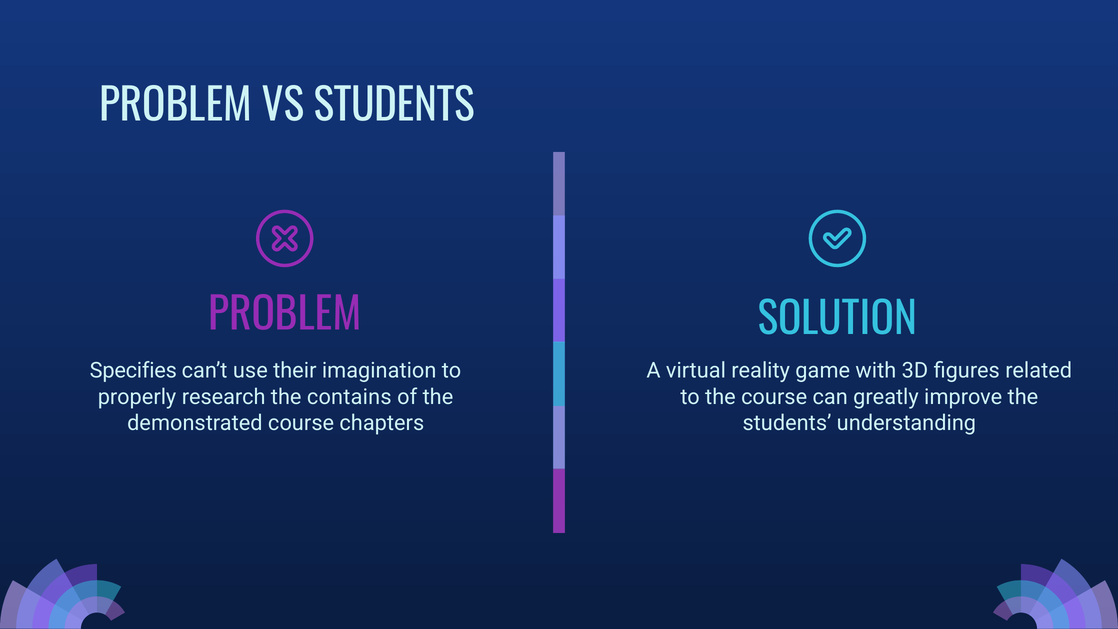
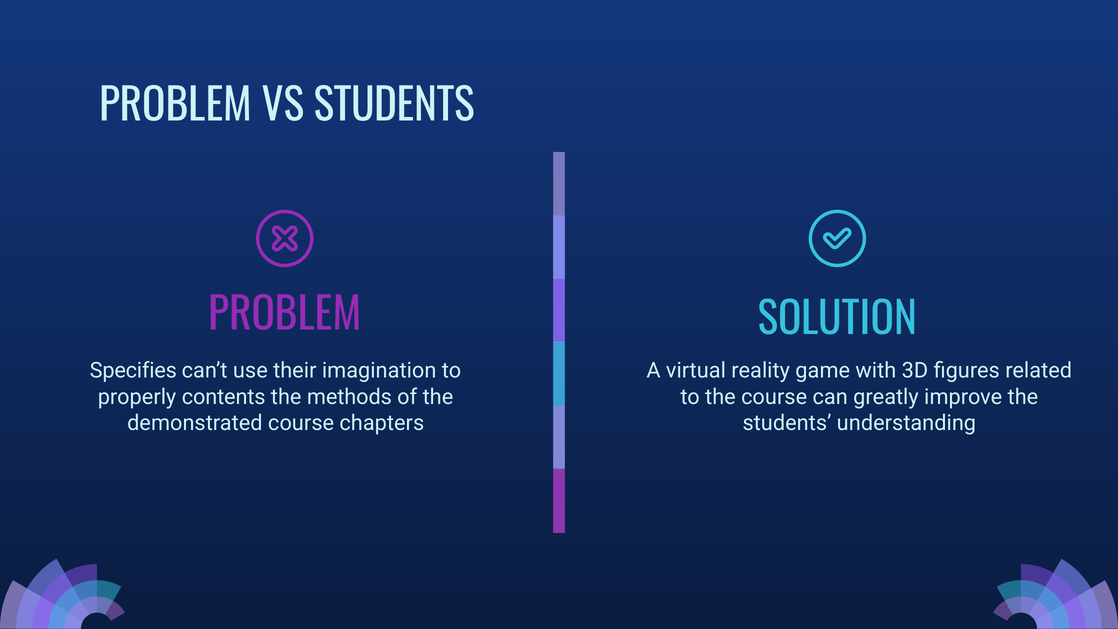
research: research -> contents
contains: contains -> methods
